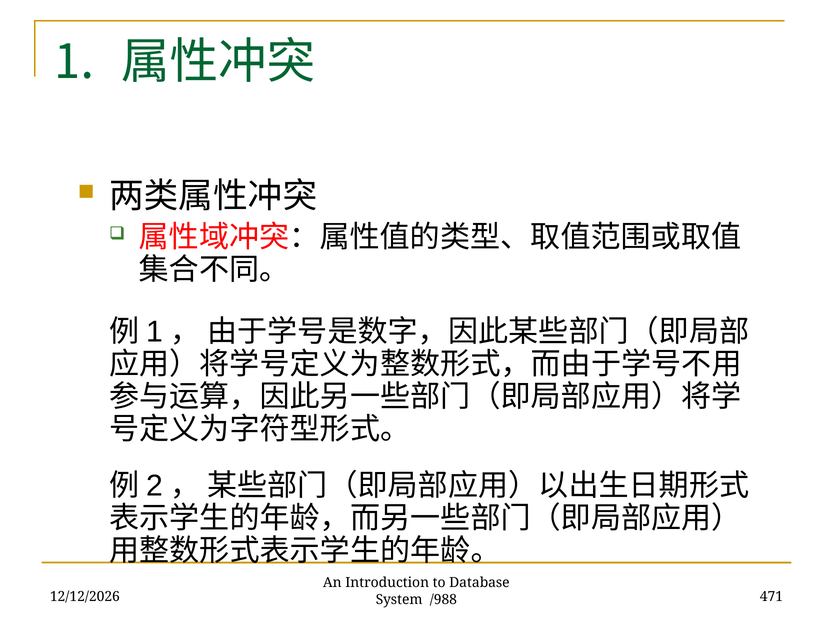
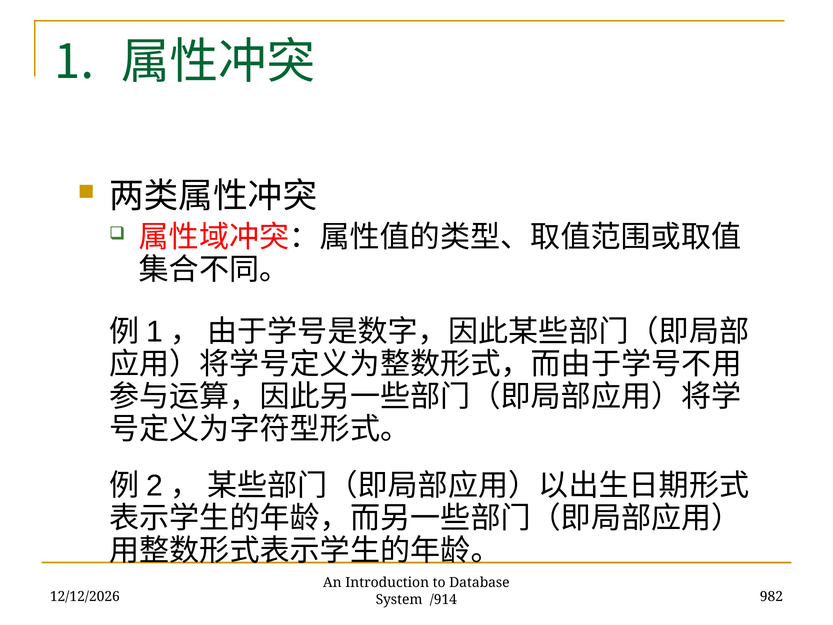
471: 471 -> 982
/988: /988 -> /914
